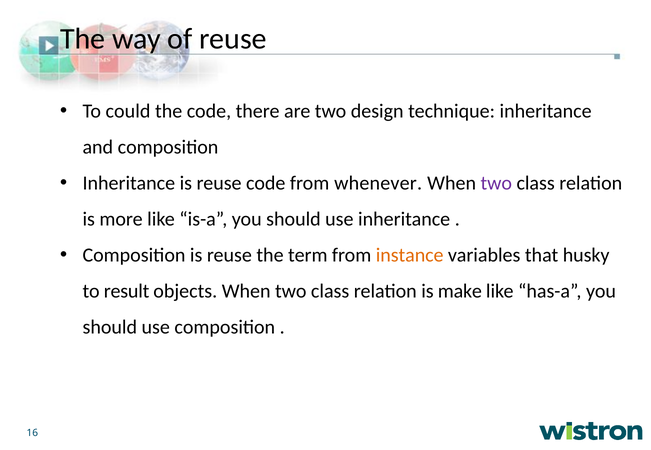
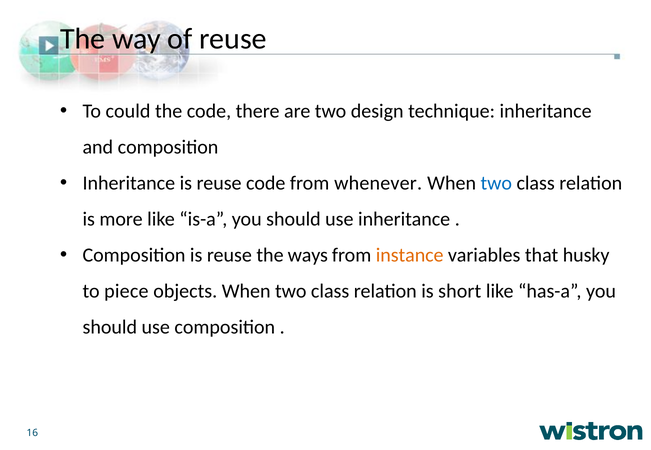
two at (496, 183) colour: purple -> blue
term: term -> ways
result: result -> piece
make: make -> short
